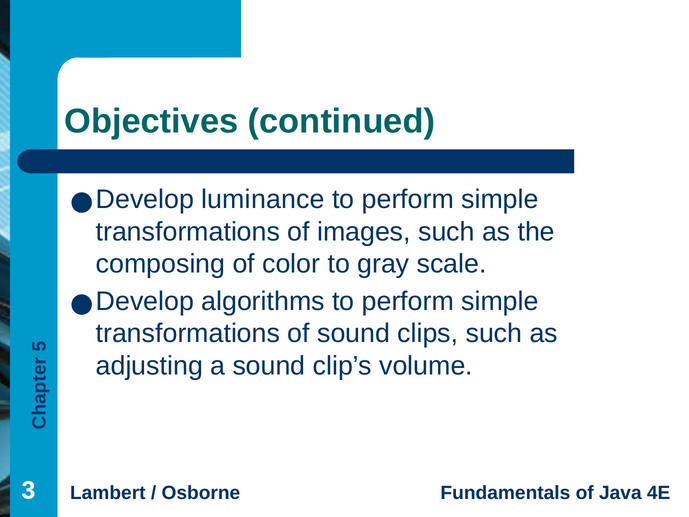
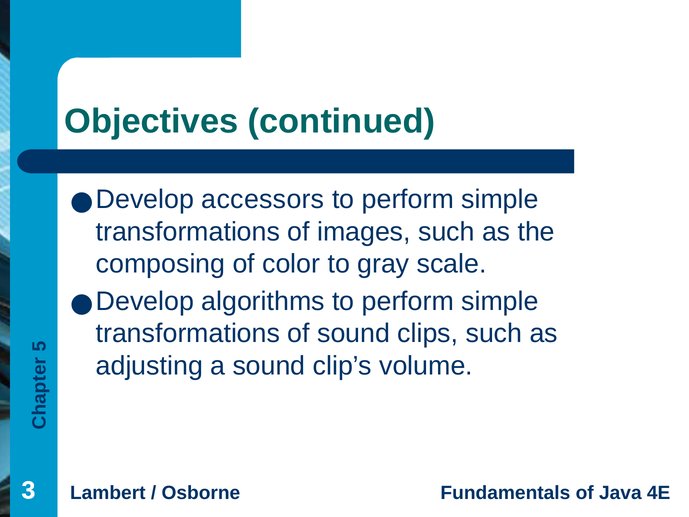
luminance: luminance -> accessors
